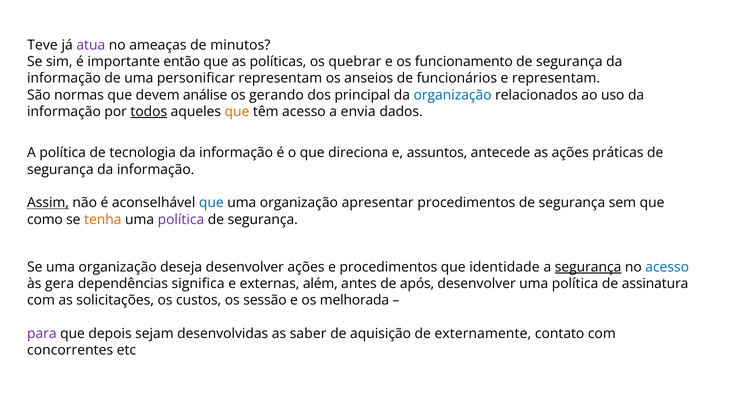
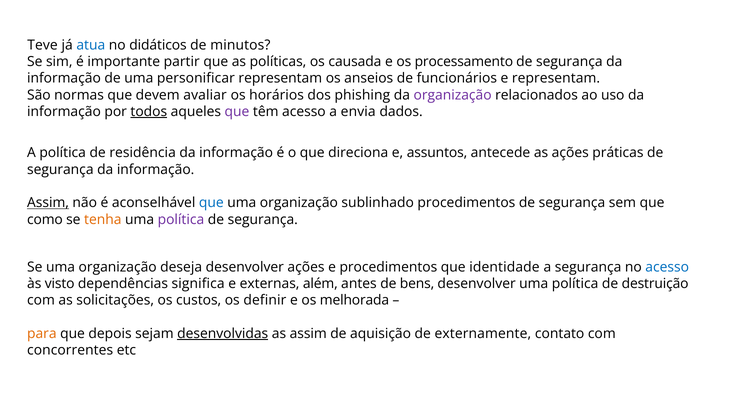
atua colour: purple -> blue
ameaças: ameaças -> didáticos
então: então -> partir
quebrar: quebrar -> causada
funcionamento: funcionamento -> processamento
análise: análise -> avaliar
gerando: gerando -> horários
principal: principal -> phishing
organização at (453, 95) colour: blue -> purple
que at (237, 112) colour: orange -> purple
tecnologia: tecnologia -> residência
apresentar: apresentar -> sublinhado
segurança at (588, 267) underline: present -> none
gera: gera -> visto
após: após -> bens
assinatura: assinatura -> destruição
sessão: sessão -> definir
para colour: purple -> orange
desenvolvidas underline: none -> present
as saber: saber -> assim
